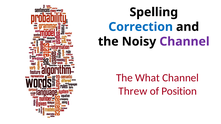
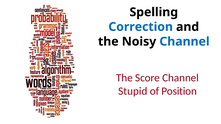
Channel at (184, 42) colour: purple -> blue
What: What -> Score
Threw: Threw -> Stupid
